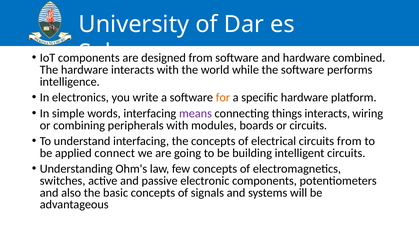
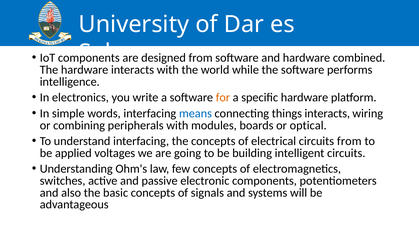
means colour: purple -> blue
or circuits: circuits -> optical
connect: connect -> voltages
